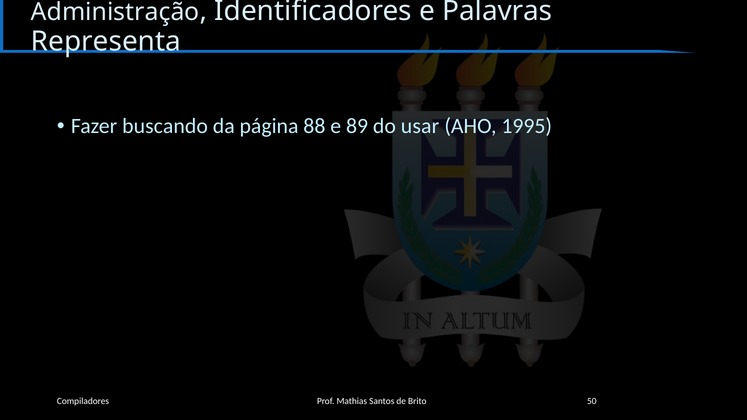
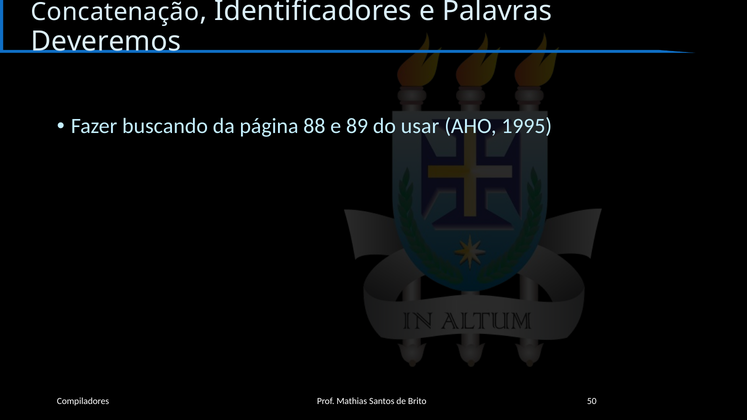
Administração: Administração -> Concatenação
Representa: Representa -> Deveremos
